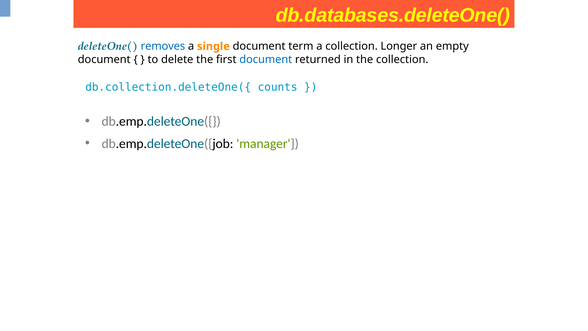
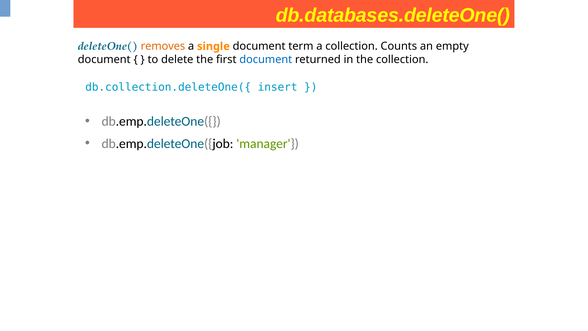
removes colour: blue -> orange
Longer: Longer -> Counts
counts: counts -> insert
